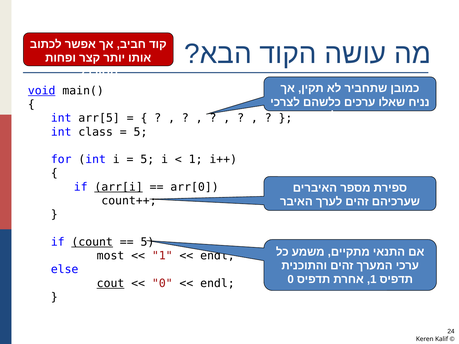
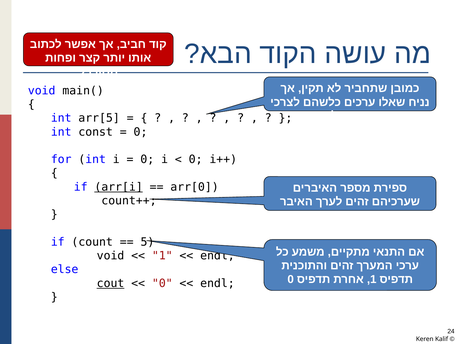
void at (42, 91) underline: present -> none
class: class -> const
5 at (140, 132): 5 -> 0
5 at (147, 160): 5 -> 0
1 at (196, 160): 1 -> 0
count underline: present -> none
most at (111, 256): most -> void
